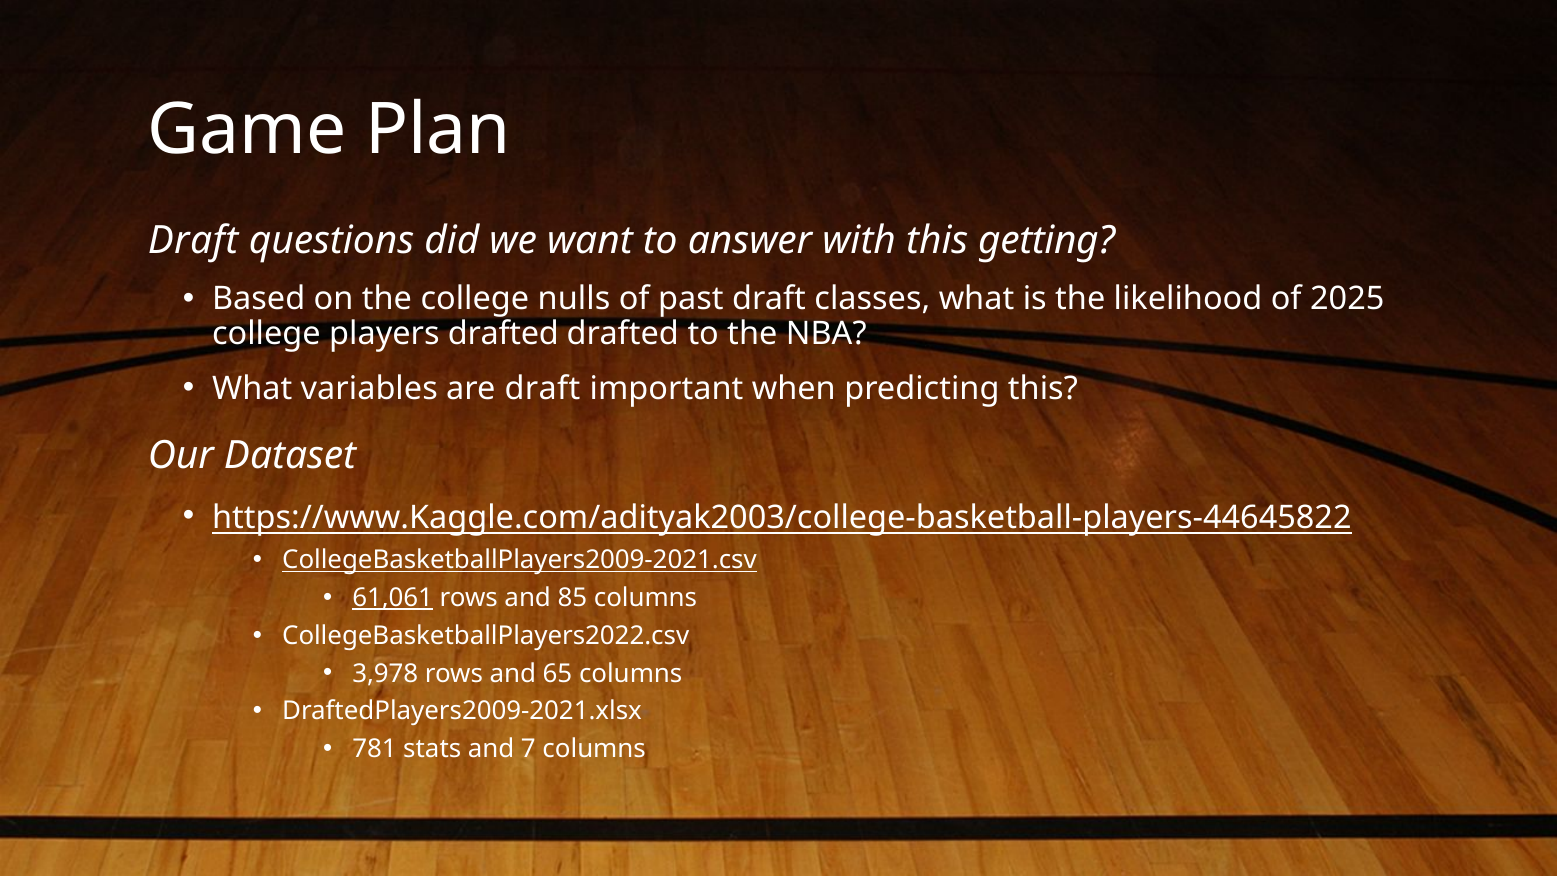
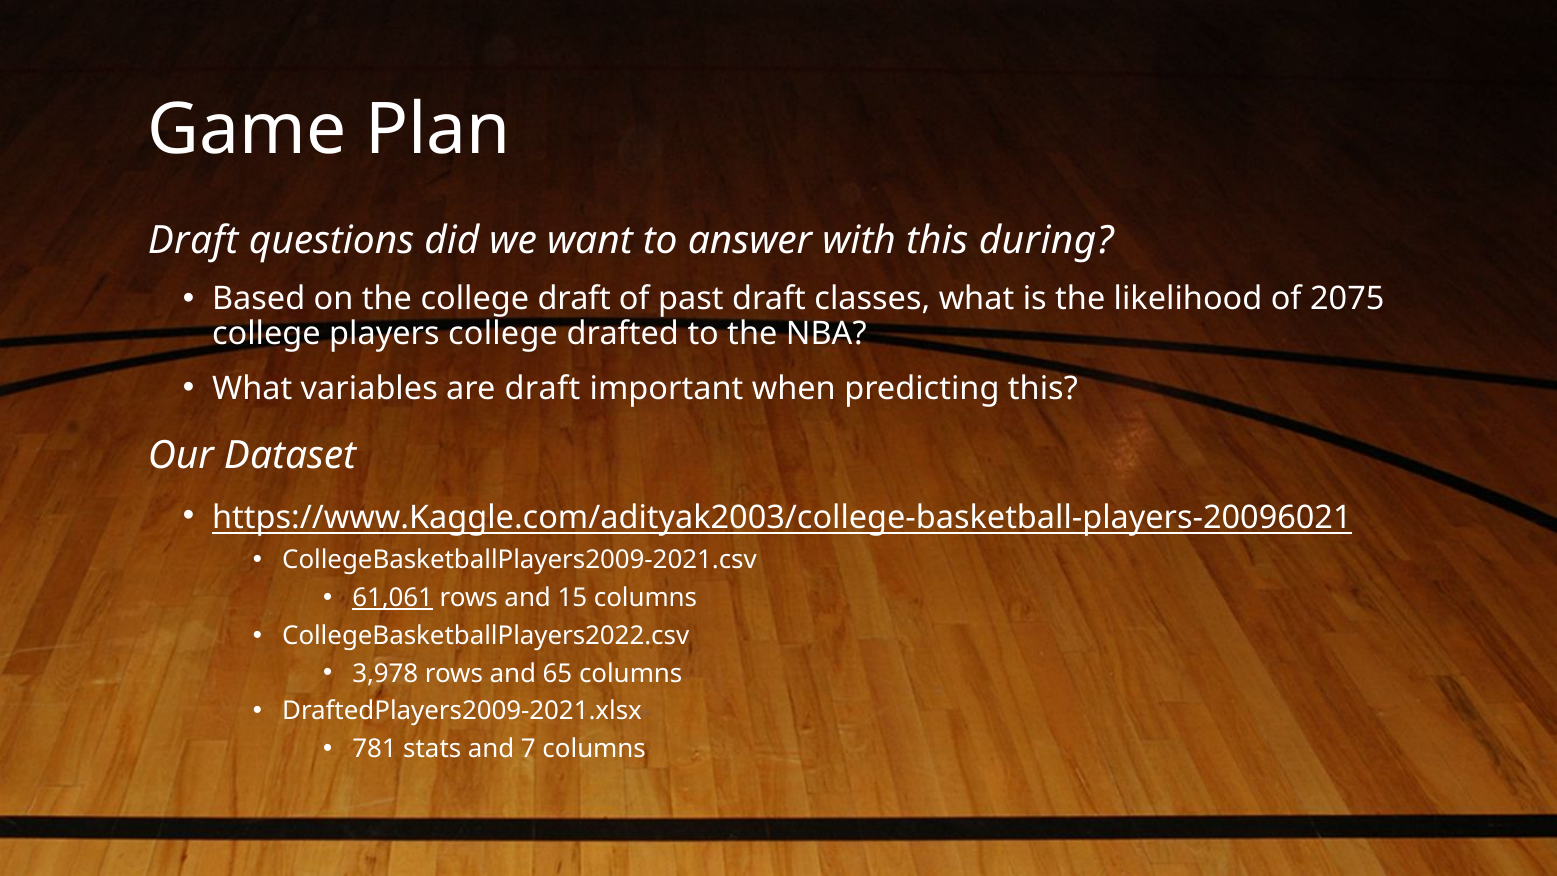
getting: getting -> during
college nulls: nulls -> draft
2025: 2025 -> 2075
players drafted: drafted -> college
https://www.Kaggle.com/adityak2003/college-basketball-players-44645822: https://www.Kaggle.com/adityak2003/college-basketball-players-44645822 -> https://www.Kaggle.com/adityak2003/college-basketball-players-20096021
CollegeBasketballPlayers2009-2021.csv underline: present -> none
85: 85 -> 15
